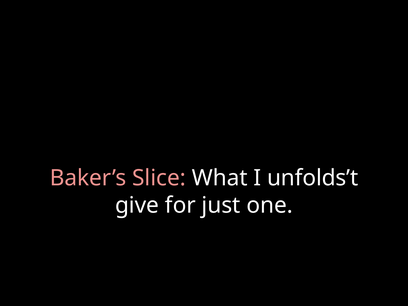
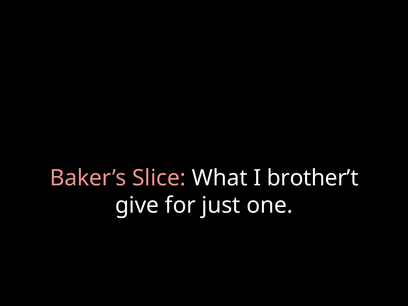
unfolds’t: unfolds’t -> brother’t
